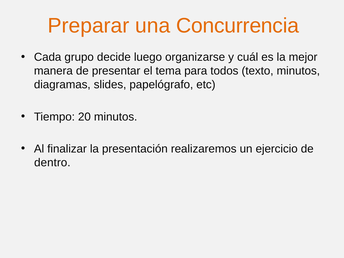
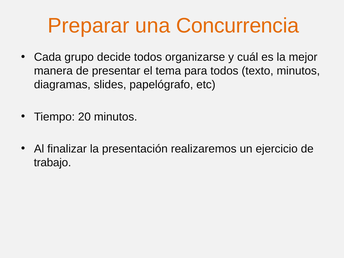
decide luego: luego -> todos
dentro: dentro -> trabajo
